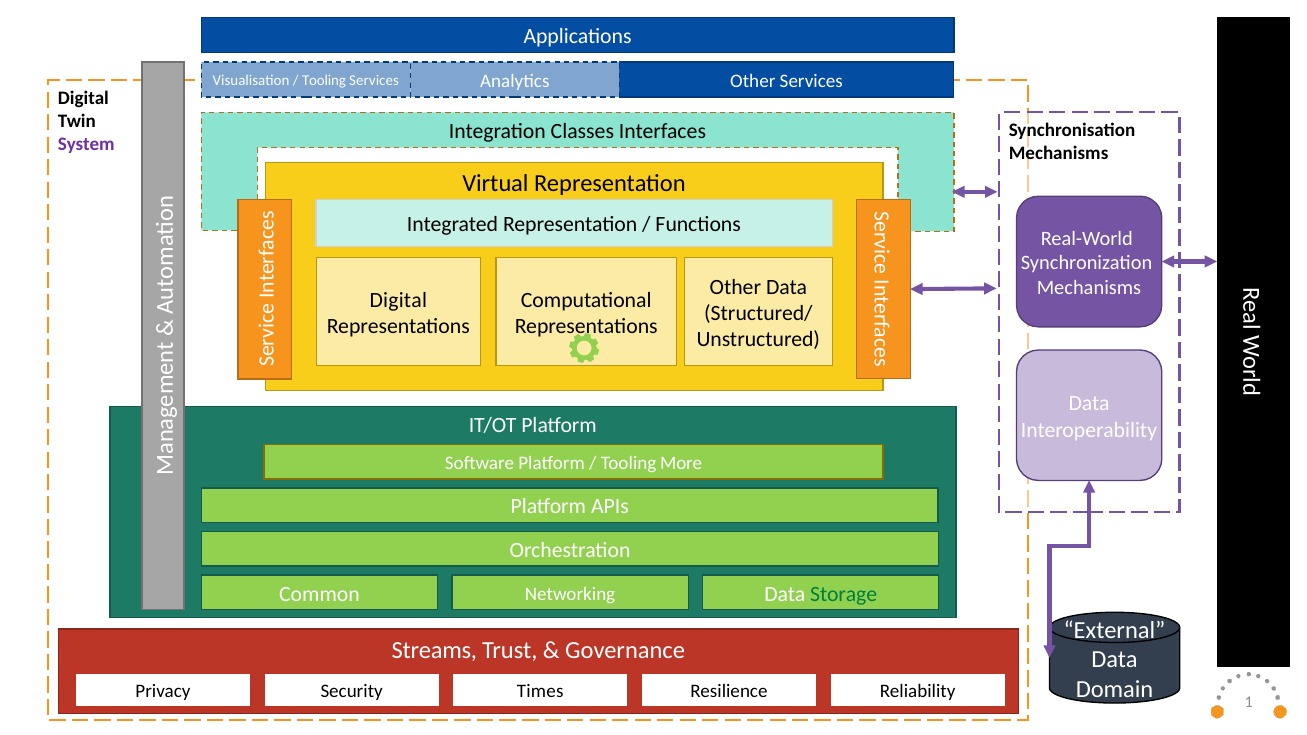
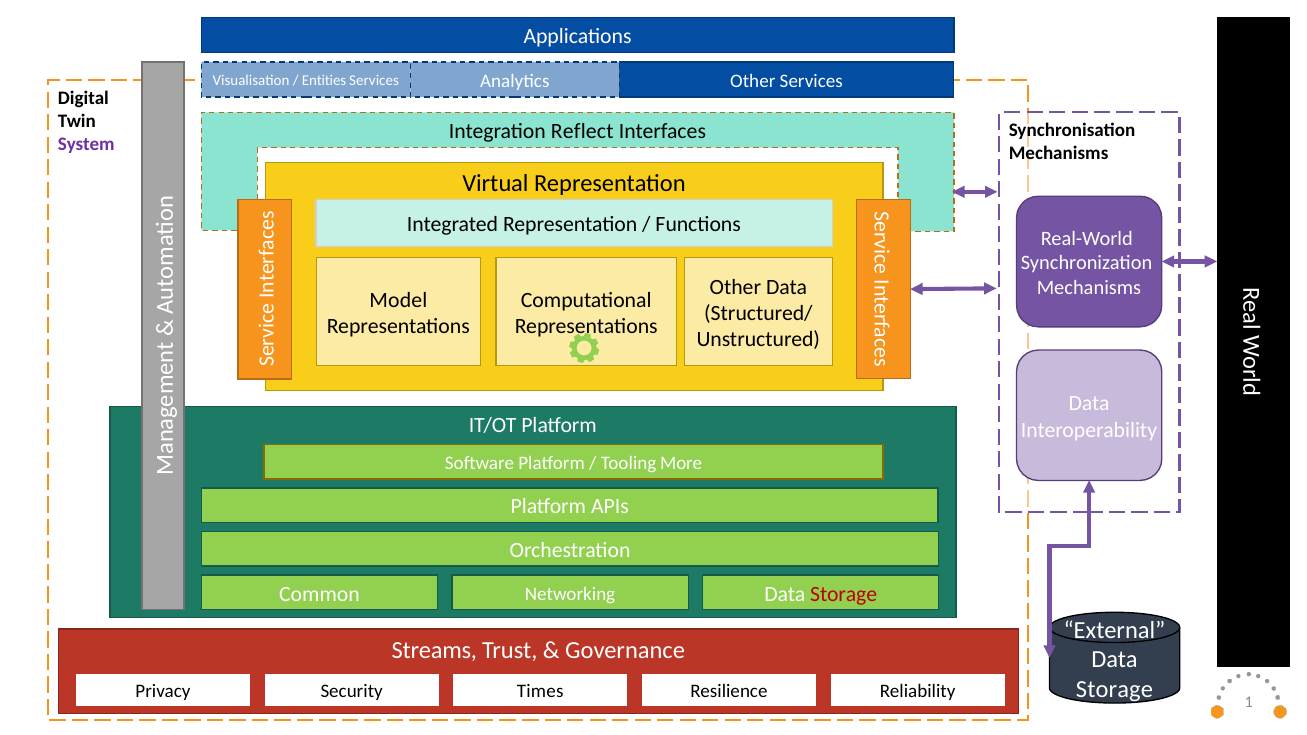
Tooling at (324, 80): Tooling -> Entities
Classes: Classes -> Reflect
Digital at (398, 300): Digital -> Model
Storage at (844, 594) colour: green -> red
Domain at (1115, 689): Domain -> Storage
